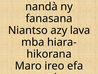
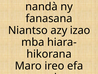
lava: lava -> izao
